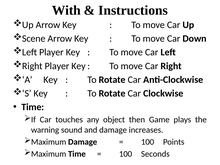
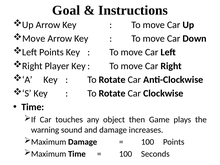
With: With -> Goal
Scene at (34, 39): Scene -> Move
Left Player: Player -> Points
